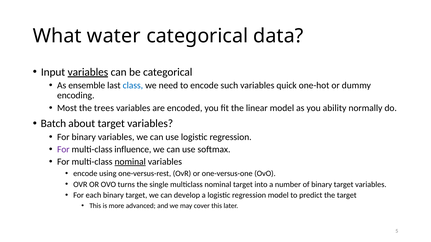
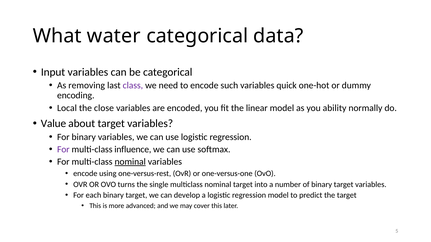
variables at (88, 72) underline: present -> none
ensemble: ensemble -> removing
class colour: blue -> purple
Most: Most -> Local
trees: trees -> close
Batch: Batch -> Value
